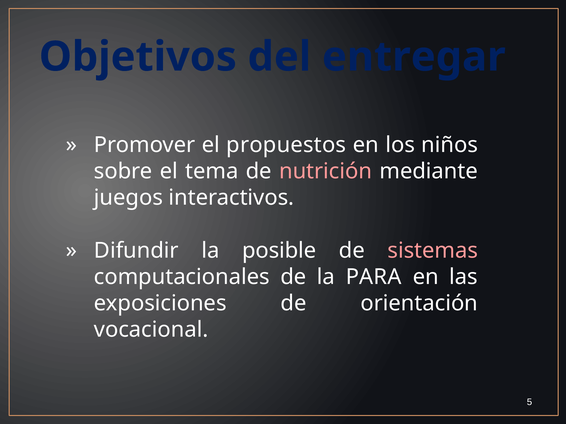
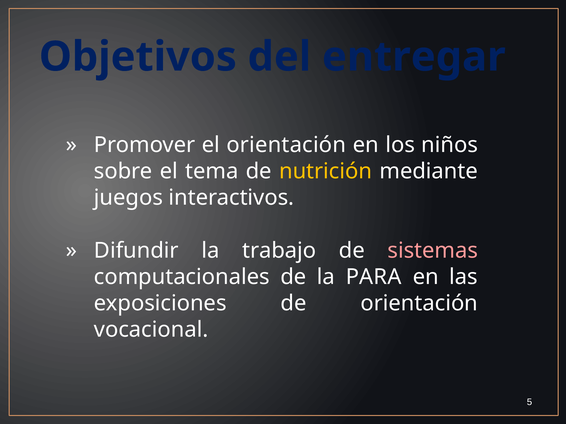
el propuestos: propuestos -> orientación
nutrición colour: pink -> yellow
posible: posible -> trabajo
